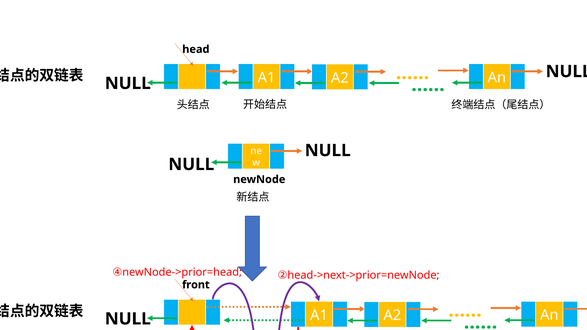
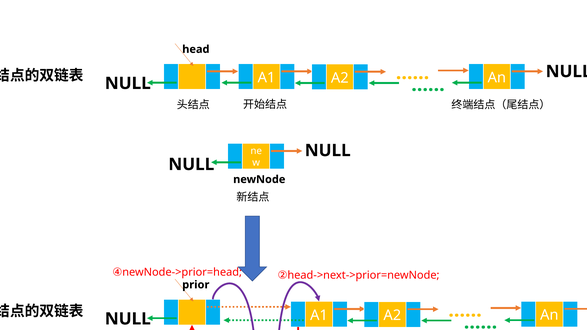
front: front -> prior
